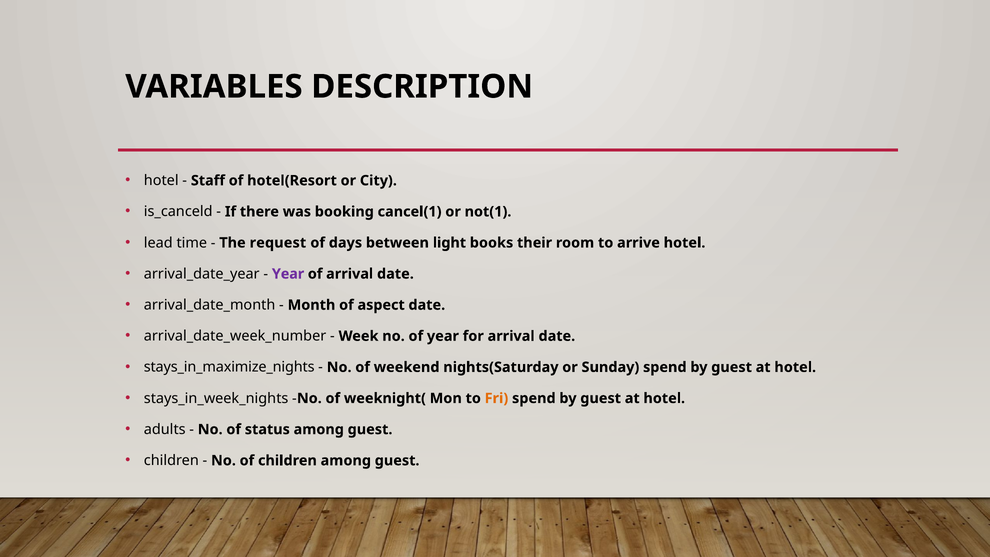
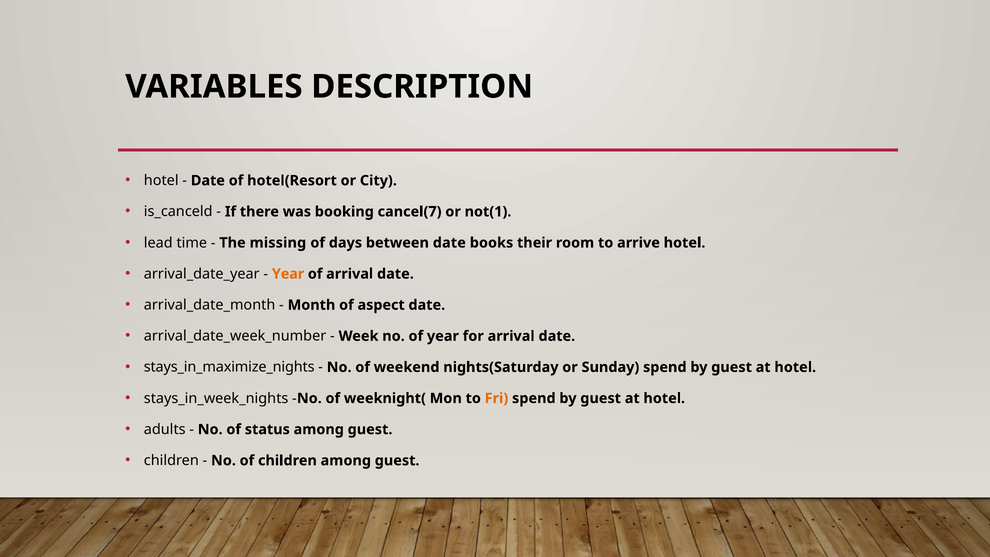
Staff at (208, 181): Staff -> Date
cancel(1: cancel(1 -> cancel(7
request: request -> missing
between light: light -> date
Year at (288, 274) colour: purple -> orange
